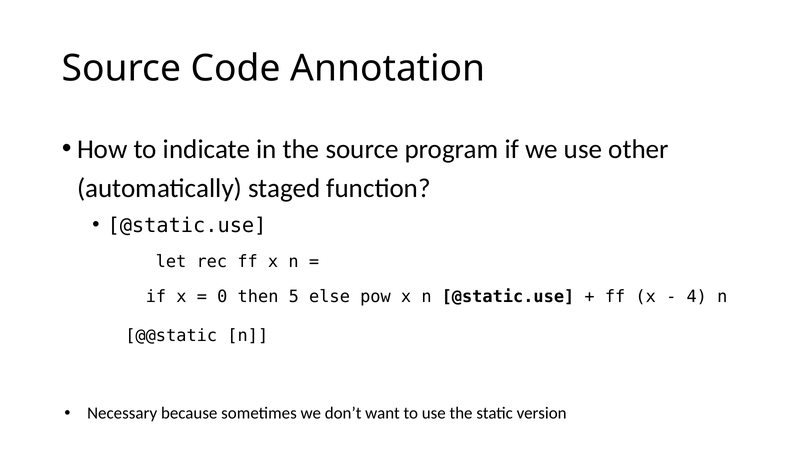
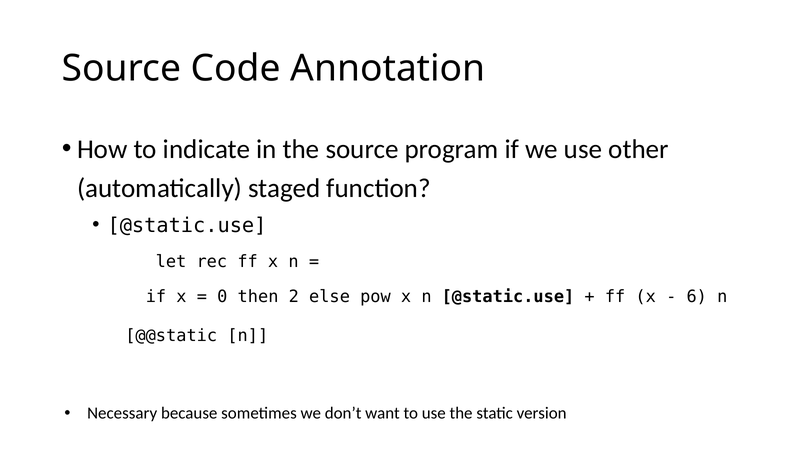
5: 5 -> 2
4: 4 -> 6
